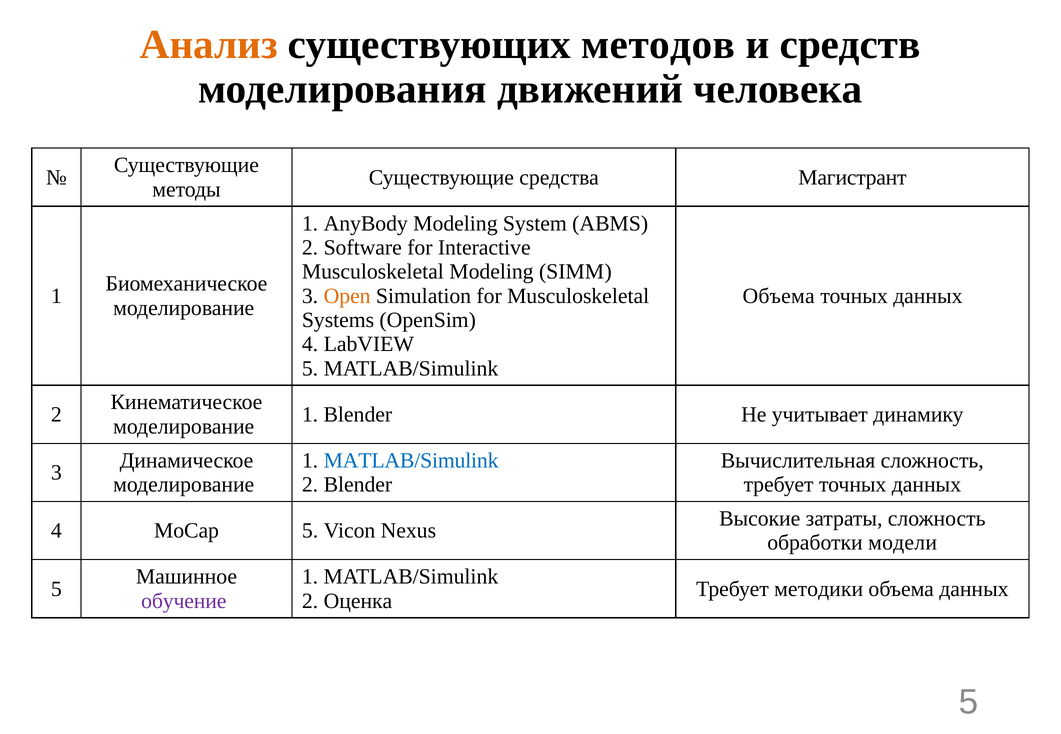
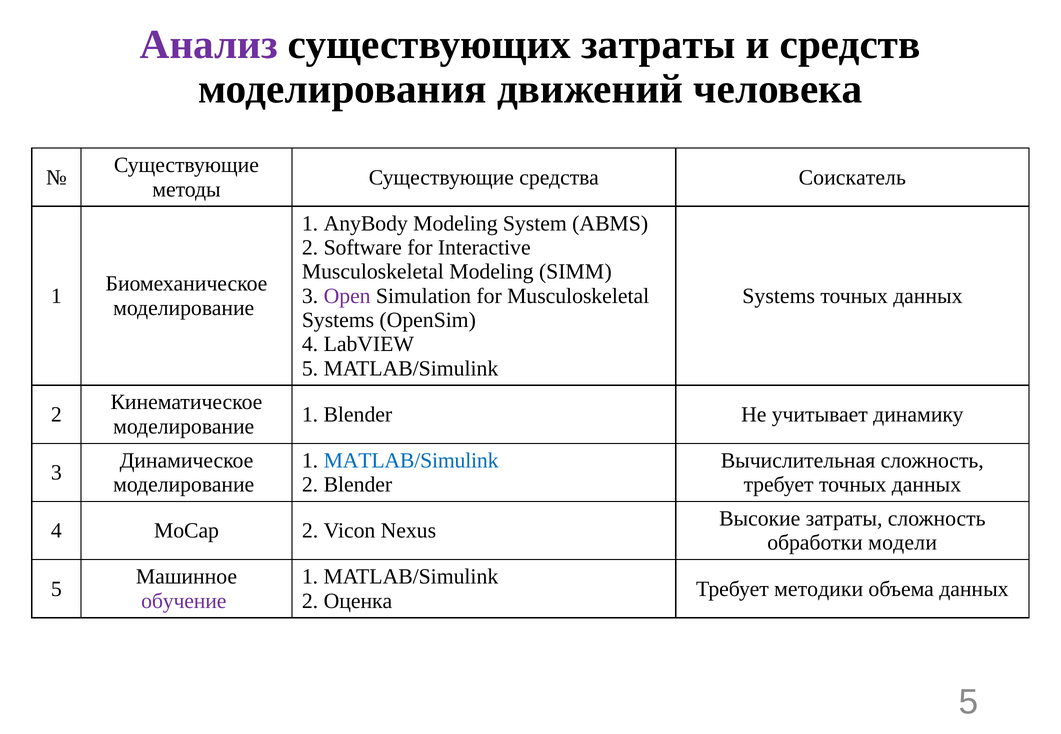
Анализ colour: orange -> purple
существующих методов: методов -> затраты
Магистрант: Магистрант -> Соискатель
Open colour: orange -> purple
Объема at (779, 296): Объема -> Systems
MoCap 5: 5 -> 2
